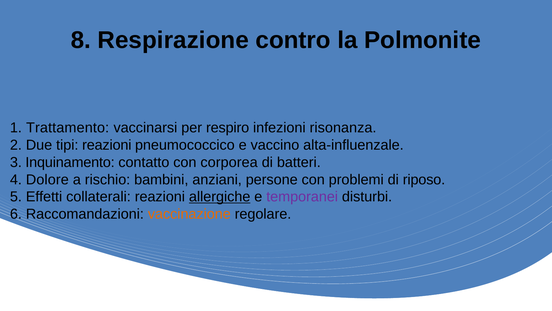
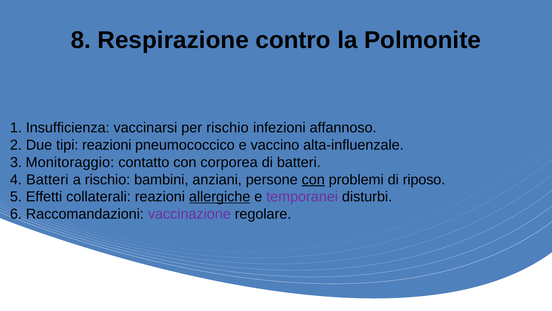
Trattamento: Trattamento -> Insufficienza
per respiro: respiro -> rischio
risonanza: risonanza -> affannoso
Inquinamento: Inquinamento -> Monitoraggio
4 Dolore: Dolore -> Batteri
con at (313, 179) underline: none -> present
vaccinazione colour: orange -> purple
